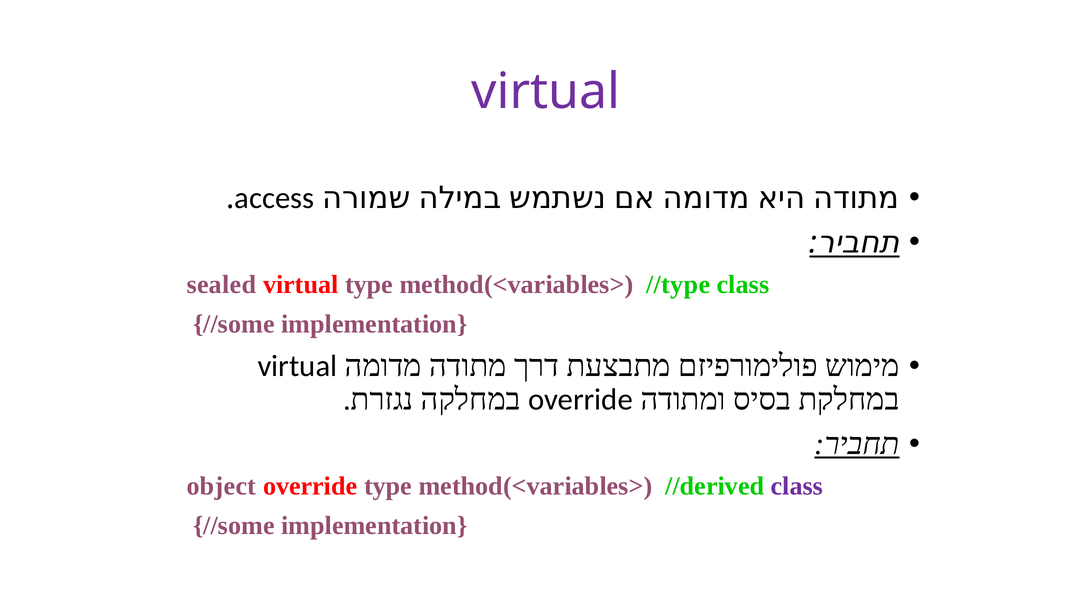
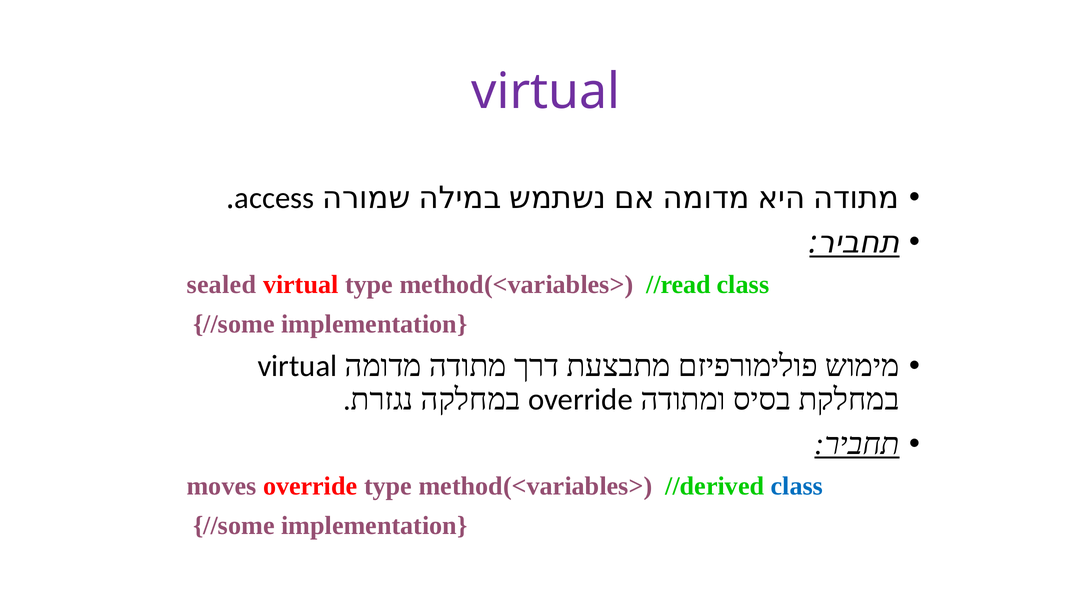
//type: //type -> //read
object: object -> moves
class at (797, 486) colour: purple -> blue
